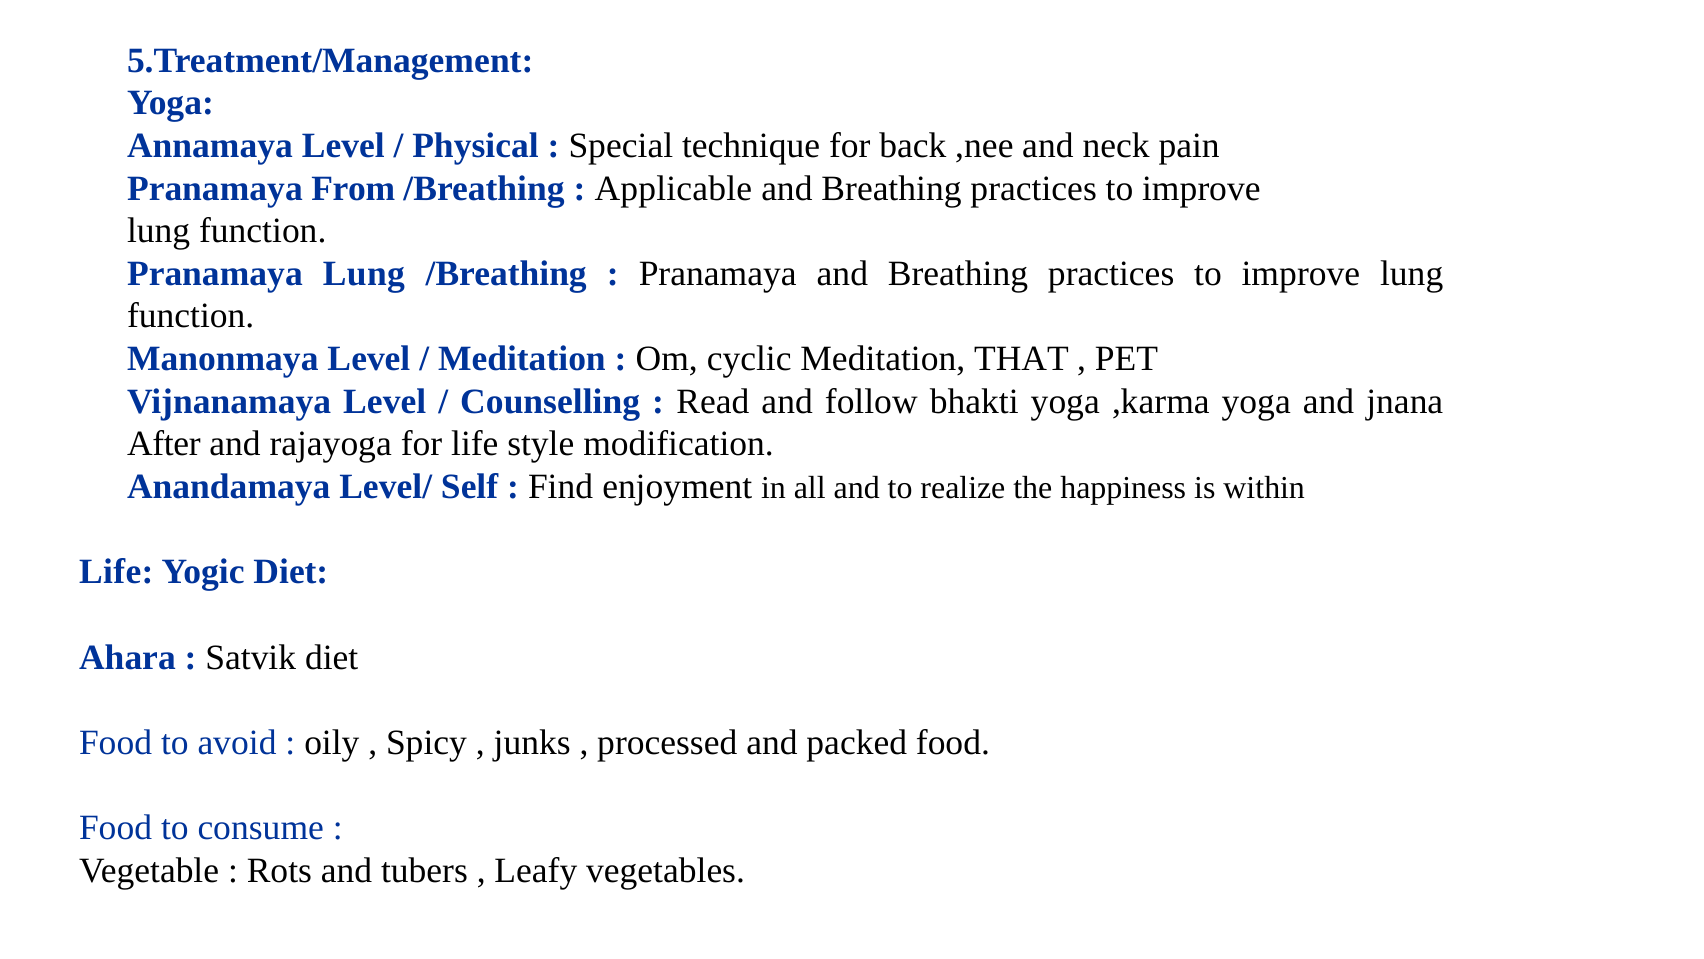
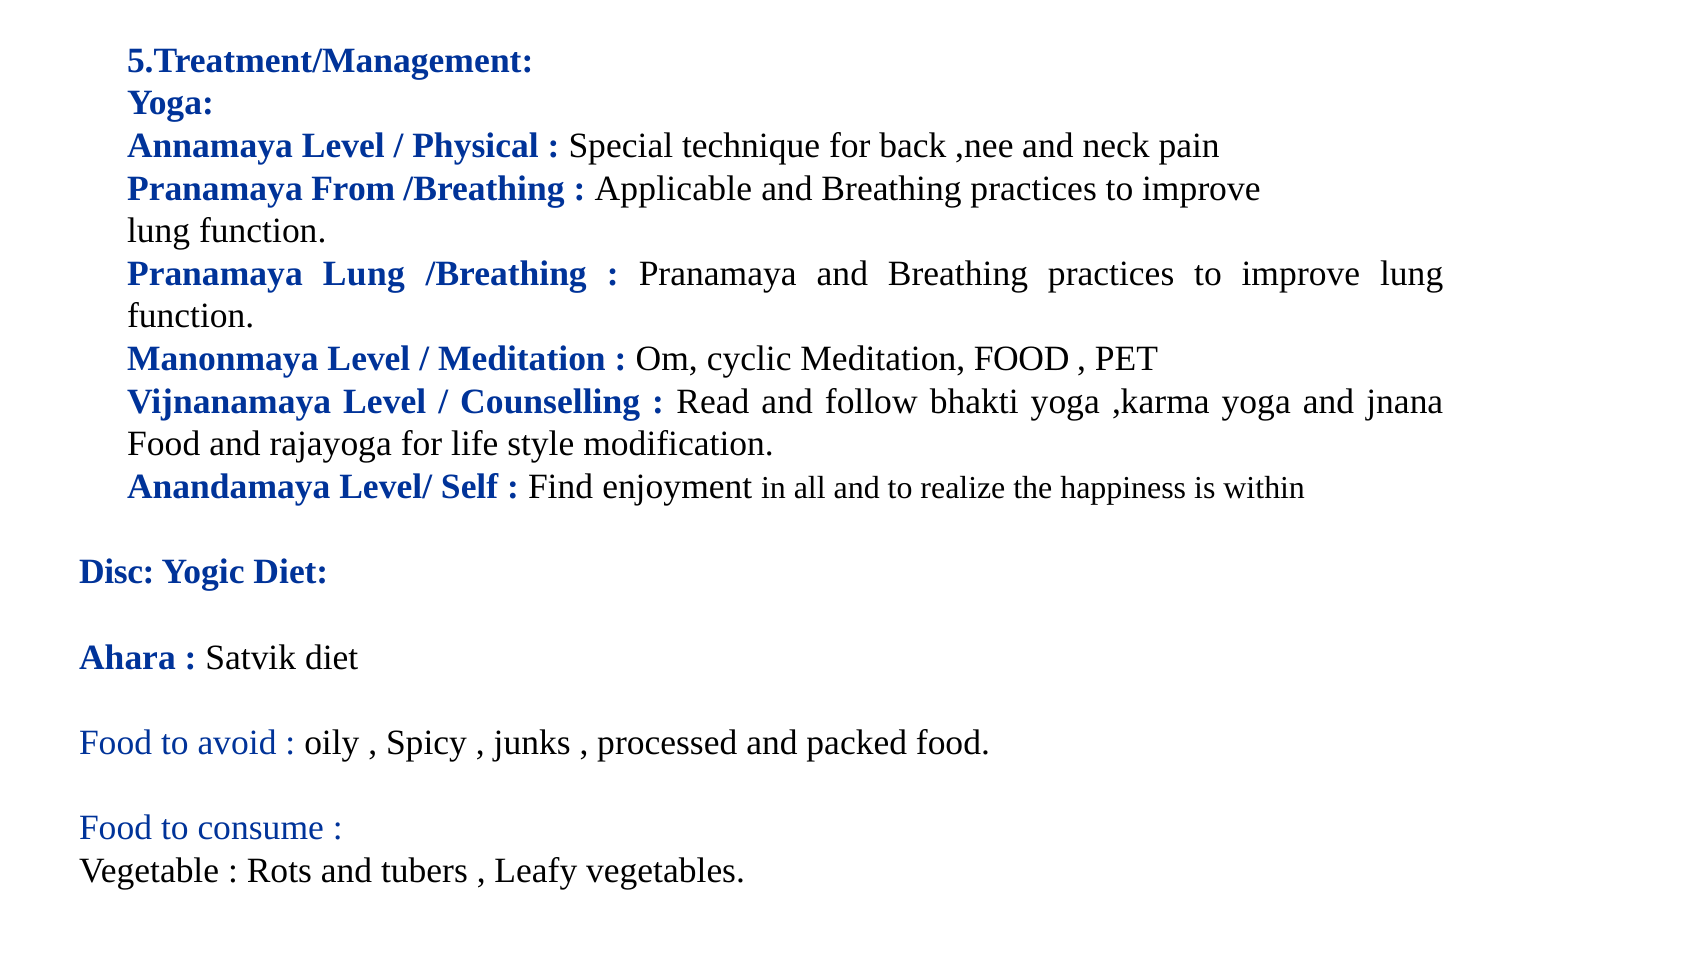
Meditation THAT: THAT -> FOOD
After at (164, 444): After -> Food
Life at (116, 572): Life -> Disc
